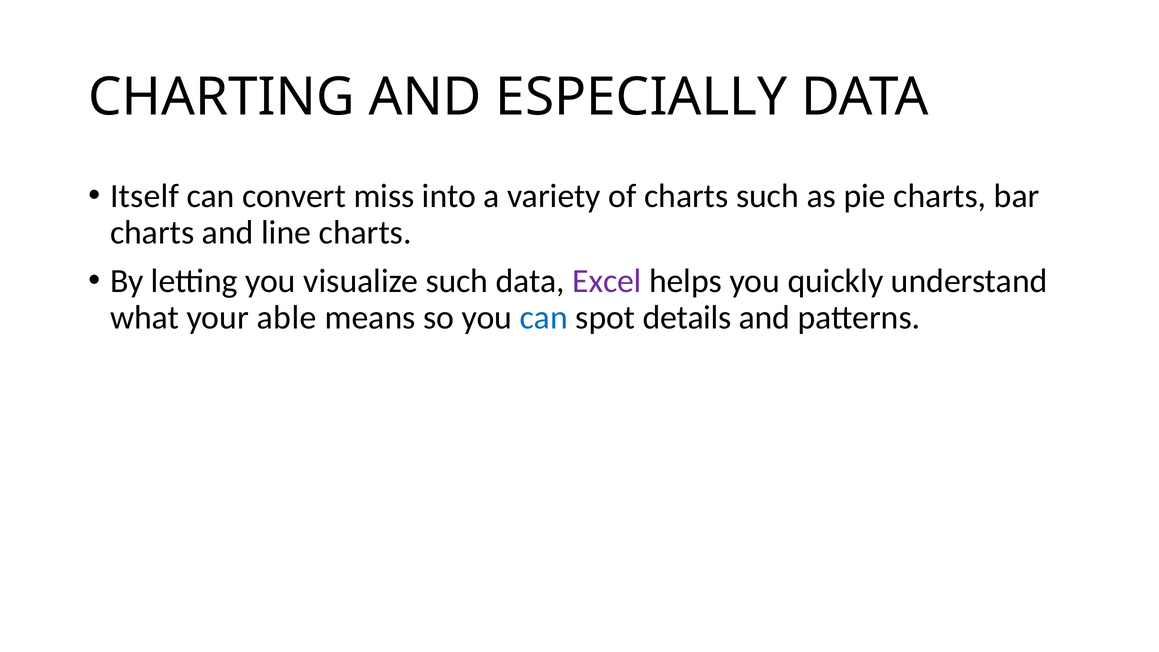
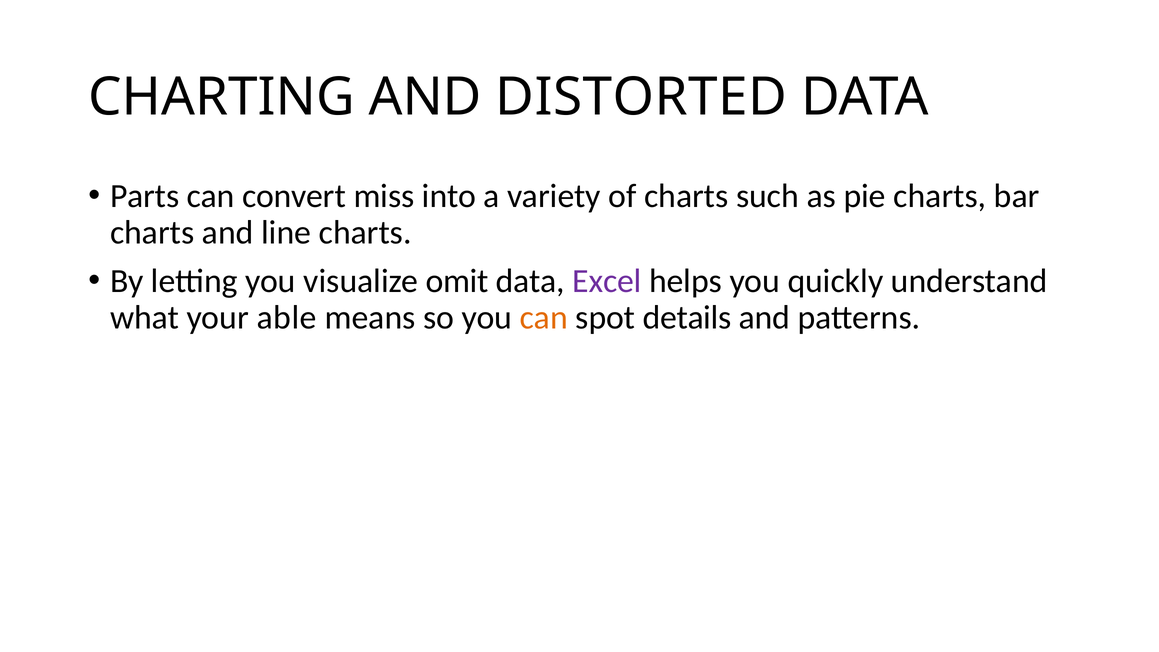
ESPECIALLY: ESPECIALLY -> DISTORTED
Itself: Itself -> Parts
visualize such: such -> omit
can at (544, 318) colour: blue -> orange
